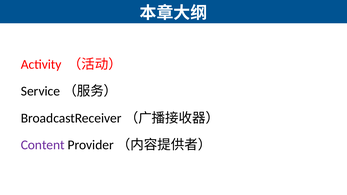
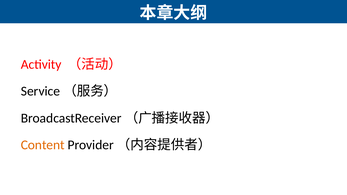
Content colour: purple -> orange
